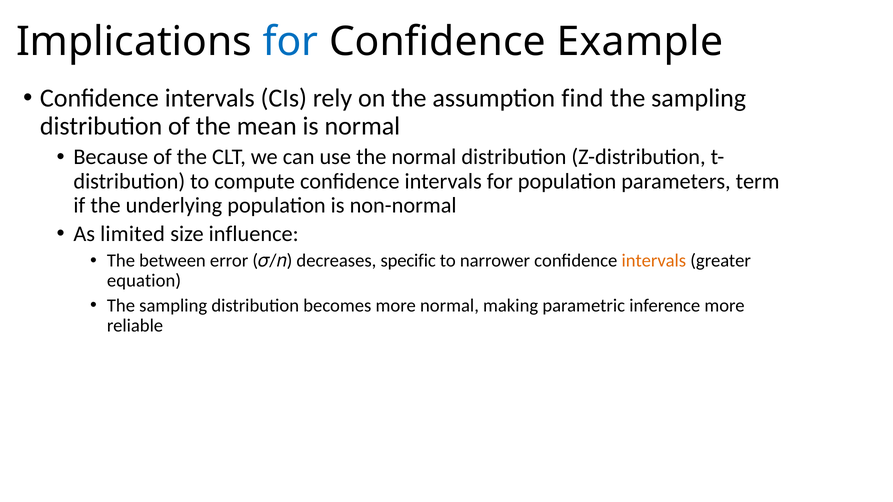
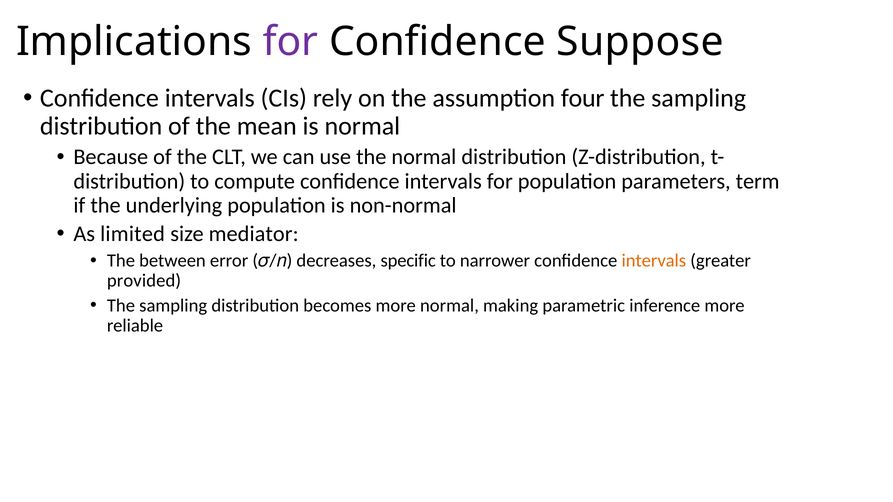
for at (290, 42) colour: blue -> purple
Example: Example -> Suppose
find: find -> four
influence: influence -> mediator
equation: equation -> provided
